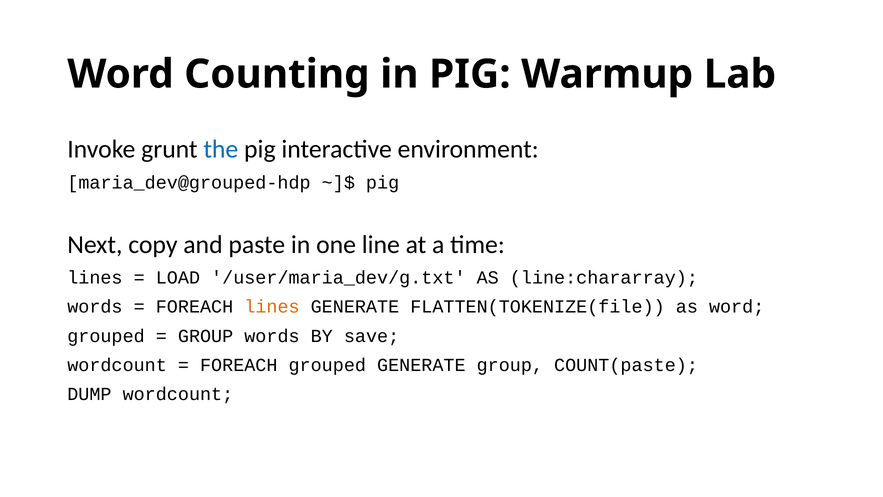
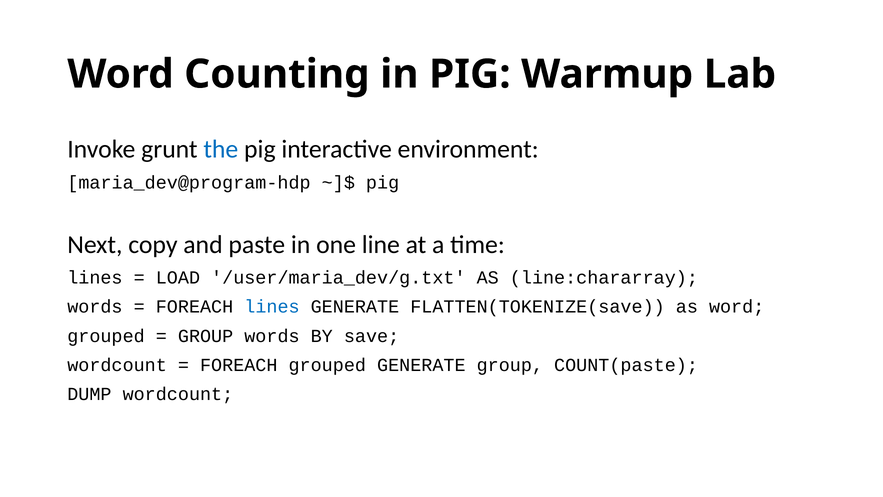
maria_dev@grouped-hdp: maria_dev@grouped-hdp -> maria_dev@program-hdp
lines at (272, 307) colour: orange -> blue
FLATTEN(TOKENIZE(file: FLATTEN(TOKENIZE(file -> FLATTEN(TOKENIZE(save
